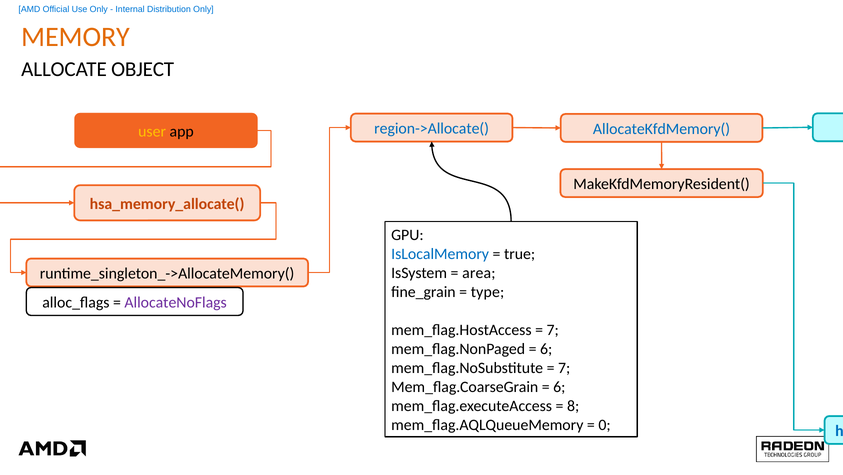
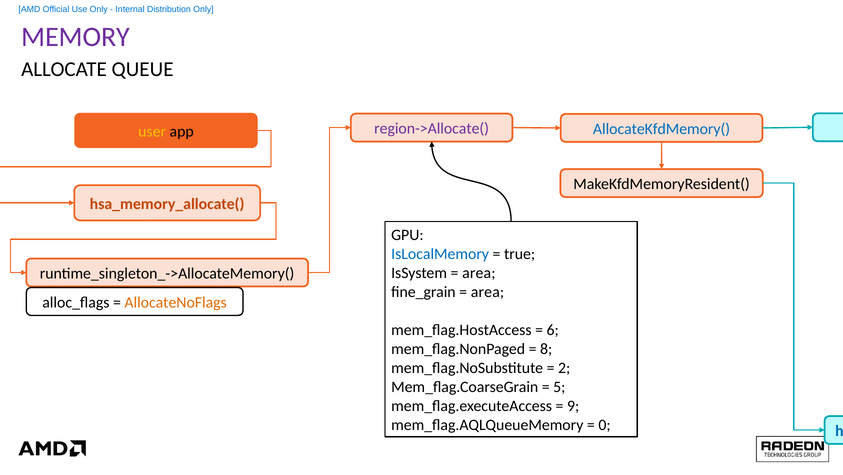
MEMORY colour: orange -> purple
OBJECT: OBJECT -> QUEUE
region->Allocate( colour: blue -> purple
type at (488, 292): type -> area
AllocateNoFlags colour: purple -> orange
7 at (553, 330): 7 -> 6
6 at (546, 349): 6 -> 8
7 at (564, 368): 7 -> 2
6 at (559, 387): 6 -> 5
8: 8 -> 9
